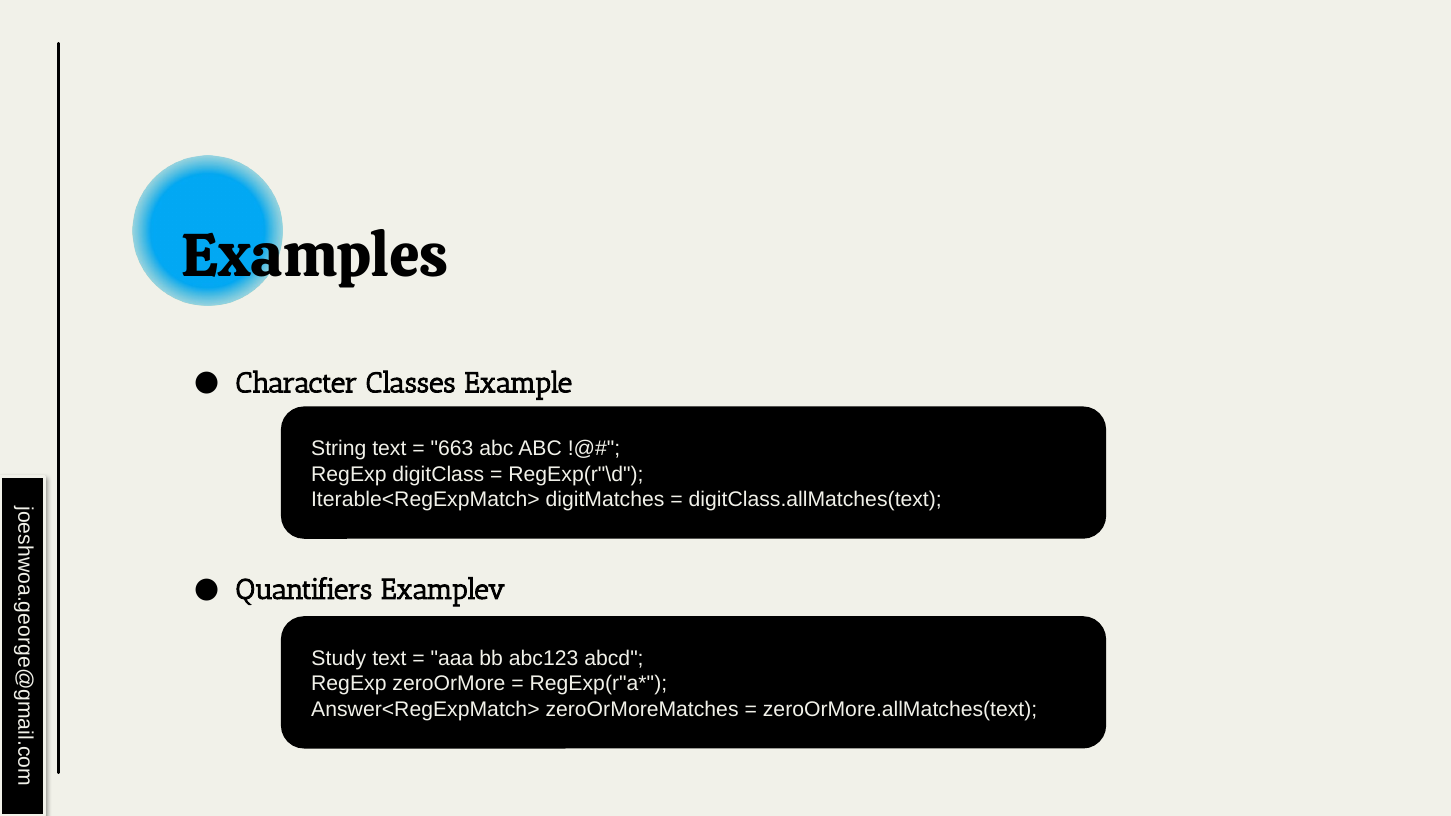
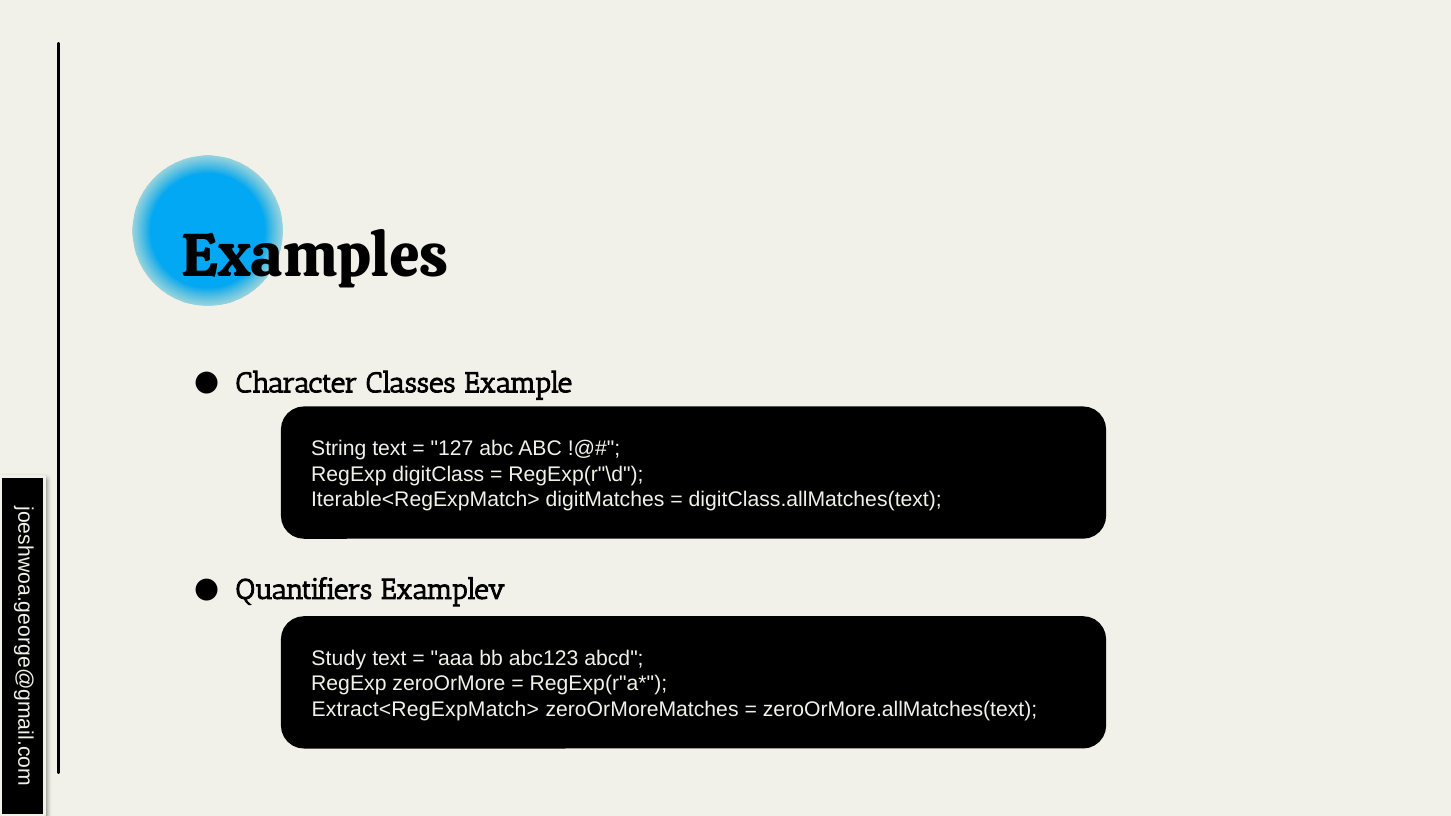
663: 663 -> 127
Answer<RegExpMatch>: Answer<RegExpMatch> -> Extract<RegExpMatch>
